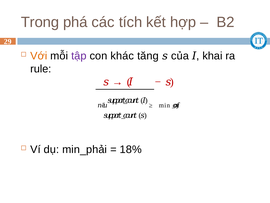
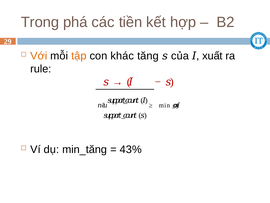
tích: tích -> tiền
tập colour: purple -> orange
khai: khai -> xuất
min_phải: min_phải -> min_tăng
18%: 18% -> 43%
